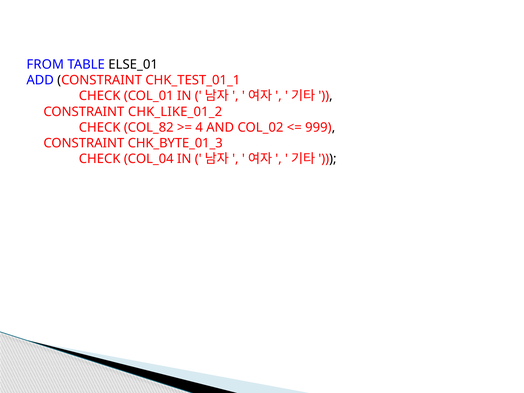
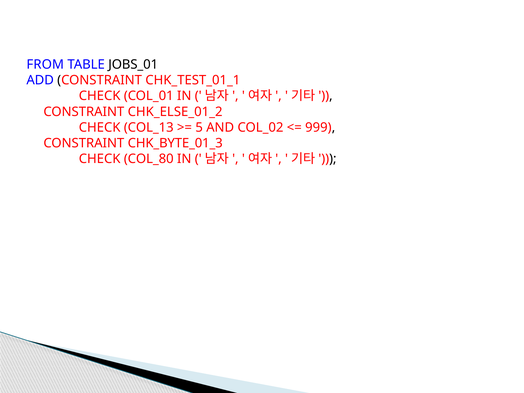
ELSE_01: ELSE_01 -> JOBS_01
CHK_LIKE_01_2: CHK_LIKE_01_2 -> CHK_ELSE_01_2
COL_82: COL_82 -> COL_13
4: 4 -> 5
COL_04: COL_04 -> COL_80
